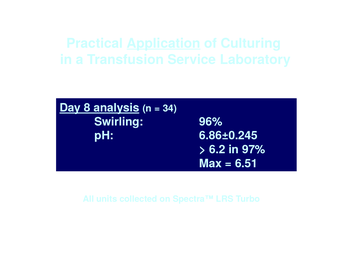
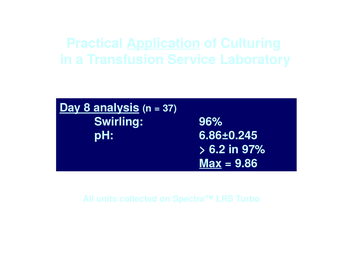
34: 34 -> 37
Max underline: none -> present
6.51: 6.51 -> 9.86
